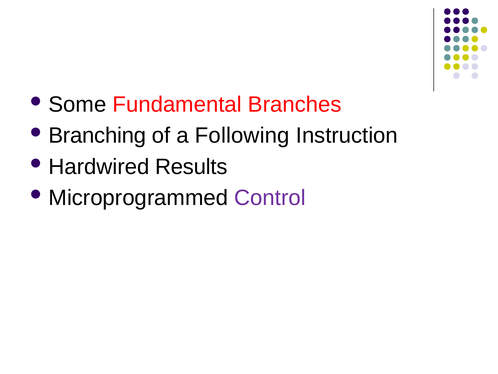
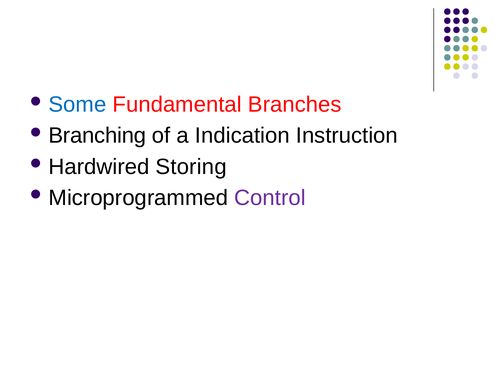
Some colour: black -> blue
Following: Following -> Indication
Results: Results -> Storing
